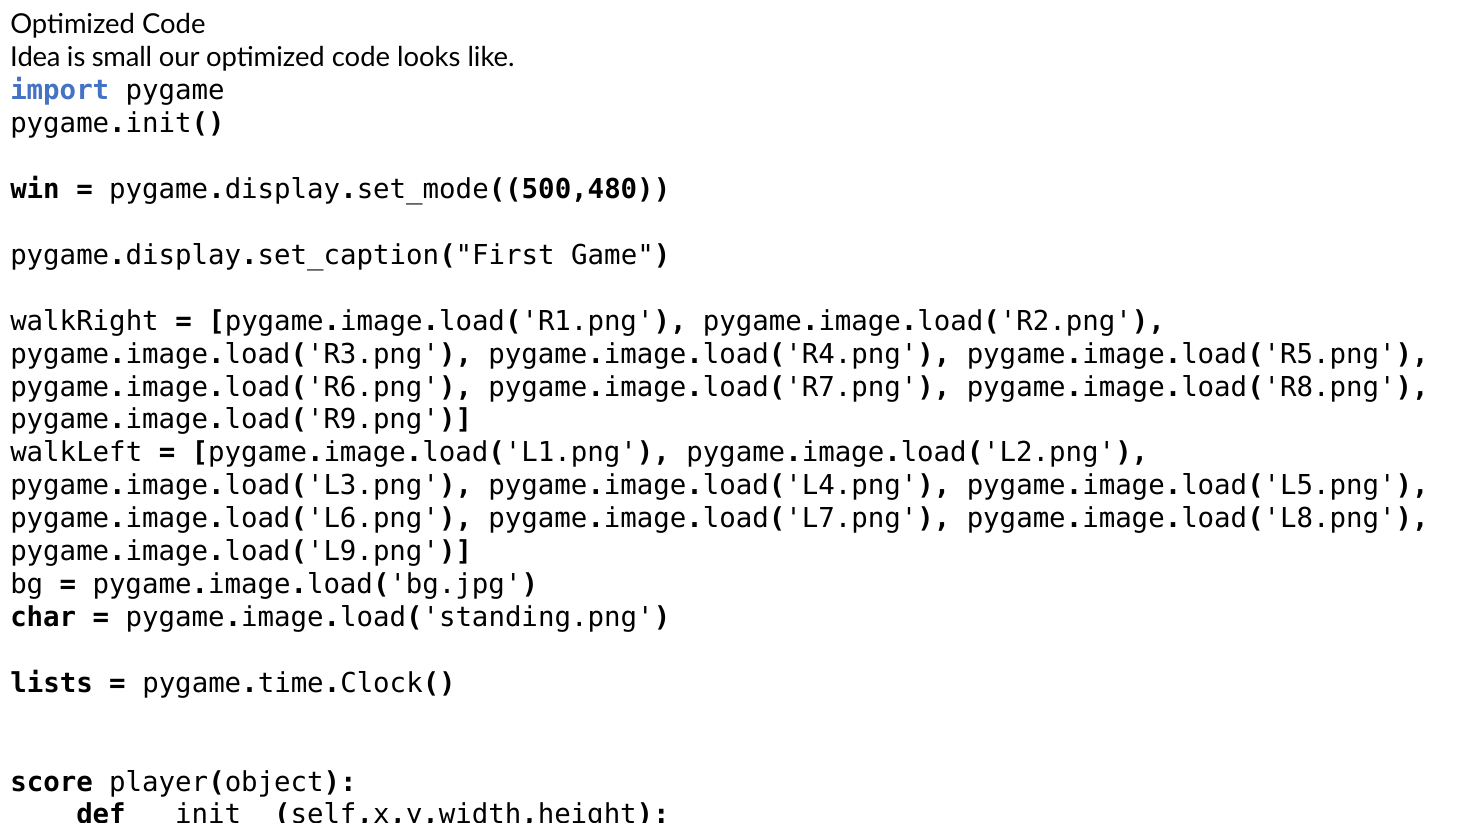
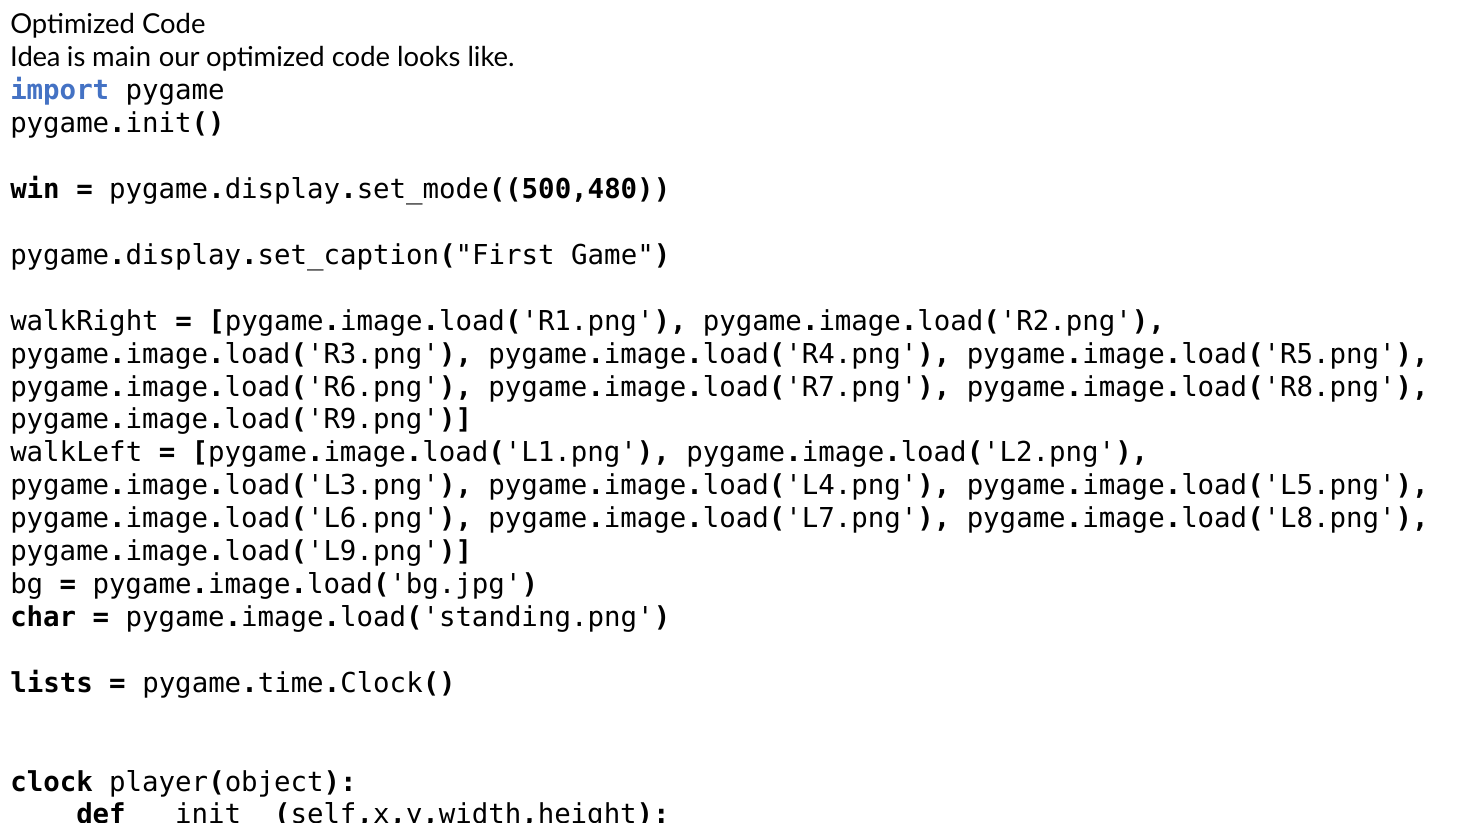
small: small -> main
score: score -> clock
